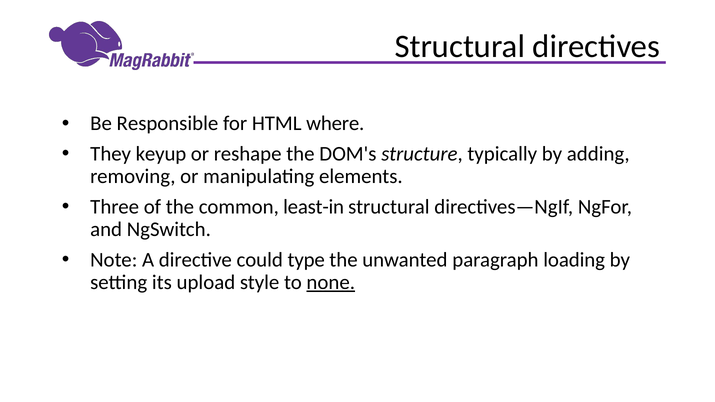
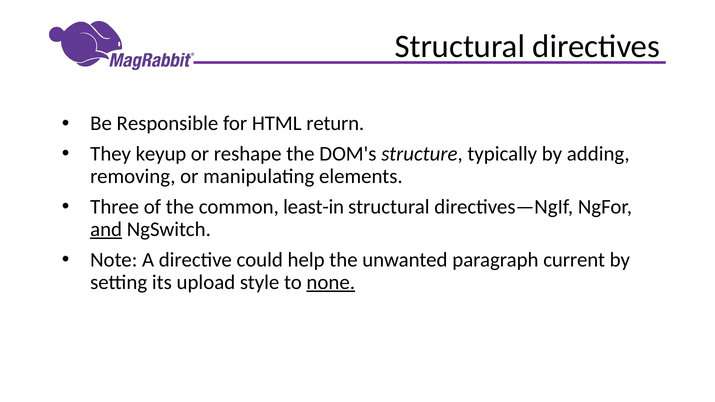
where: where -> return
and underline: none -> present
type: type -> help
loading: loading -> current
